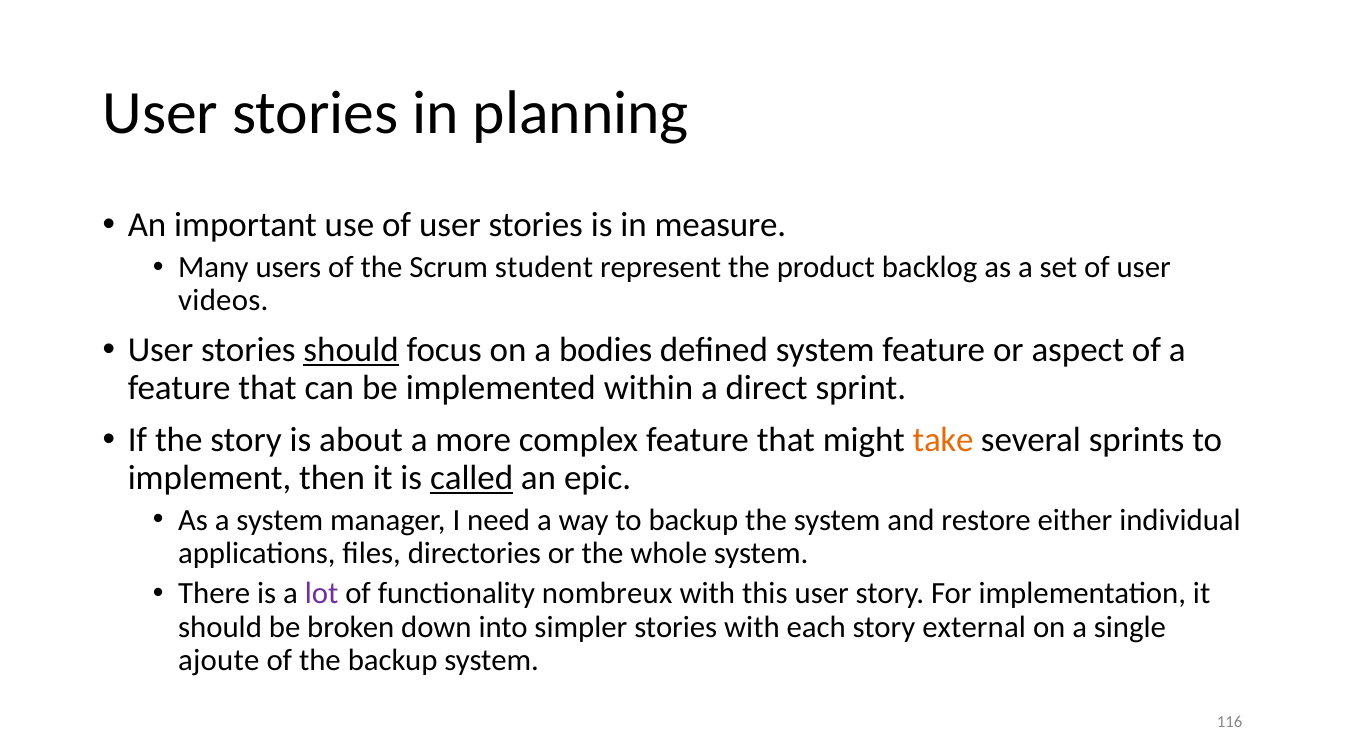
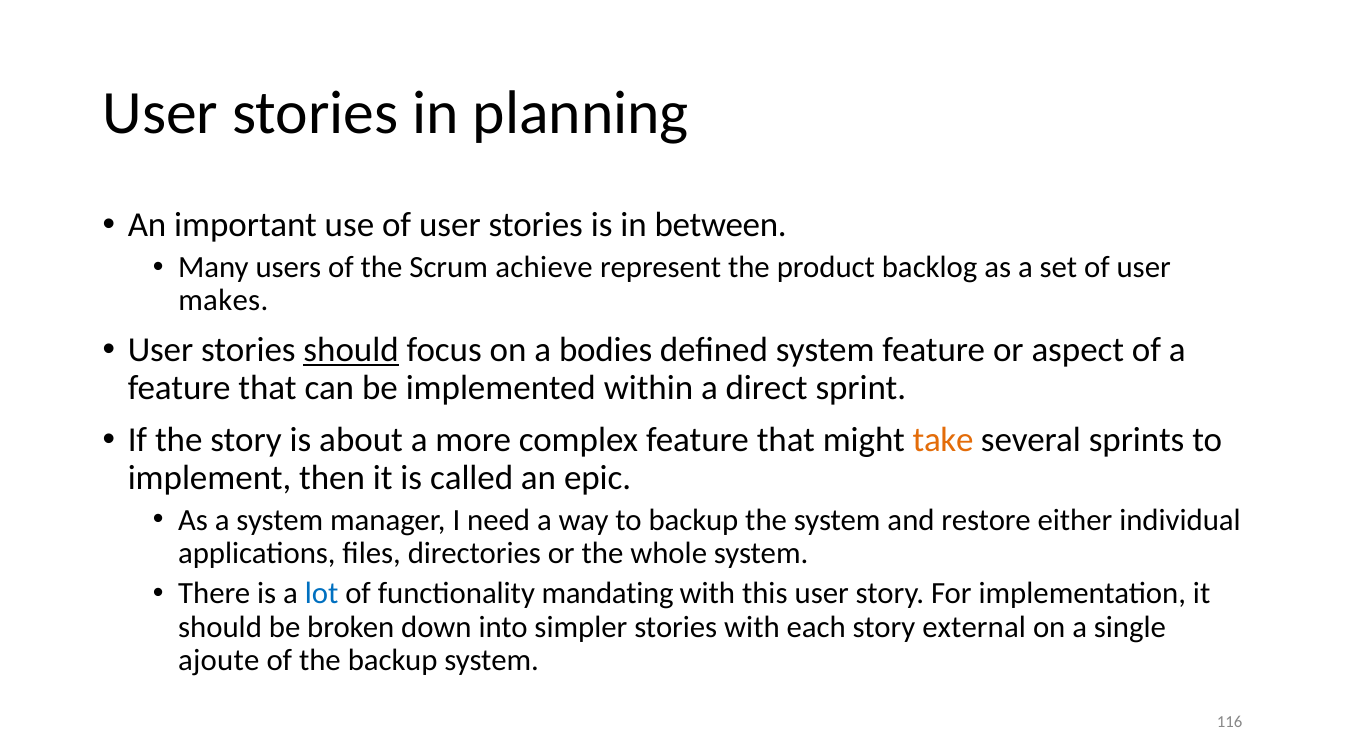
measure: measure -> between
student: student -> achieve
videos: videos -> makes
called underline: present -> none
lot colour: purple -> blue
nombreux: nombreux -> mandating
